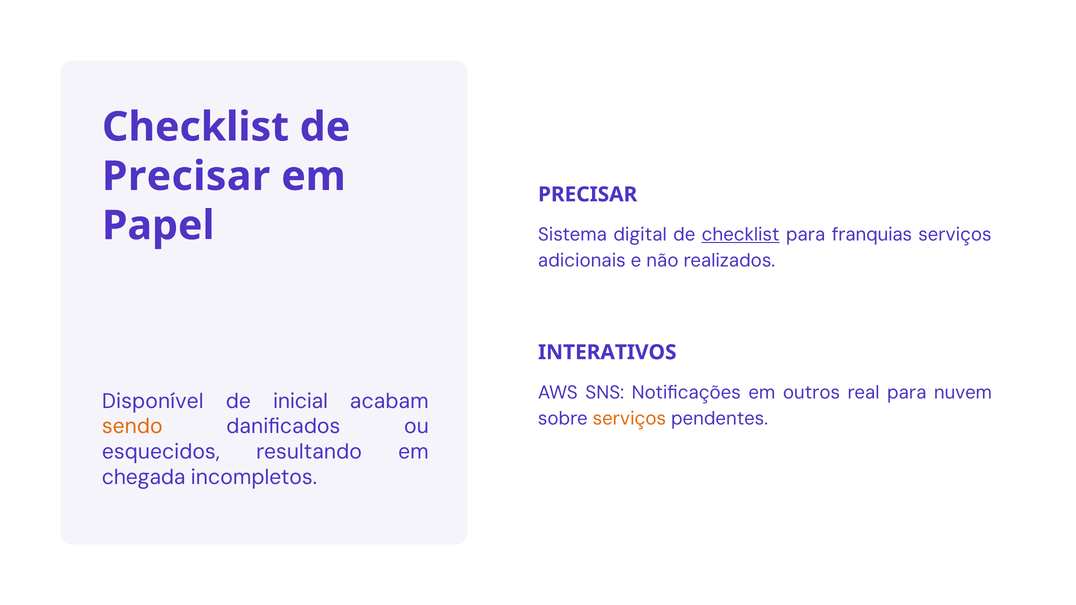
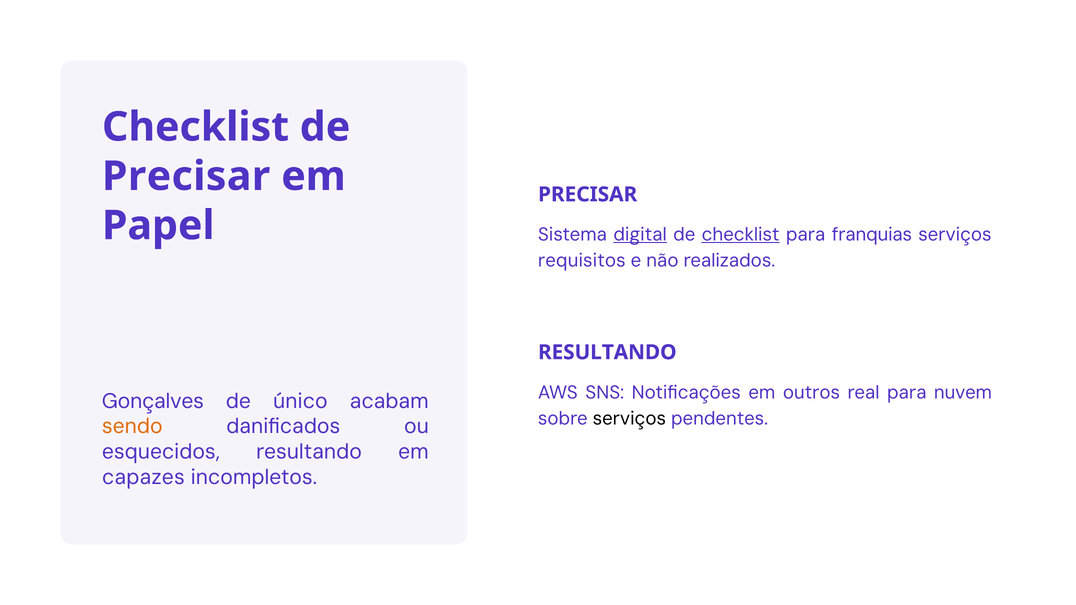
digital underline: none -> present
adicionais: adicionais -> requisitos
INTERATIVOS at (607, 352): INTERATIVOS -> RESULTANDO
Disponível: Disponível -> Gonçalves
inicial: inicial -> único
serviços at (629, 419) colour: orange -> black
chegada: chegada -> capazes
